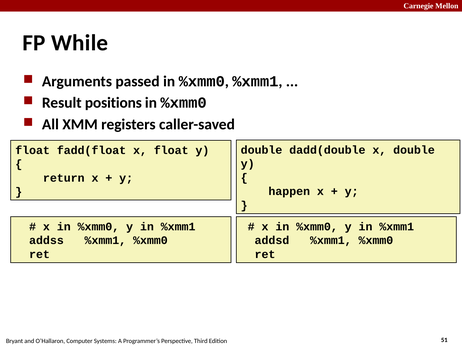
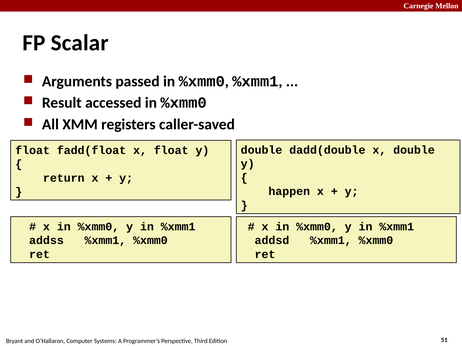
While: While -> Scalar
positions: positions -> accessed
